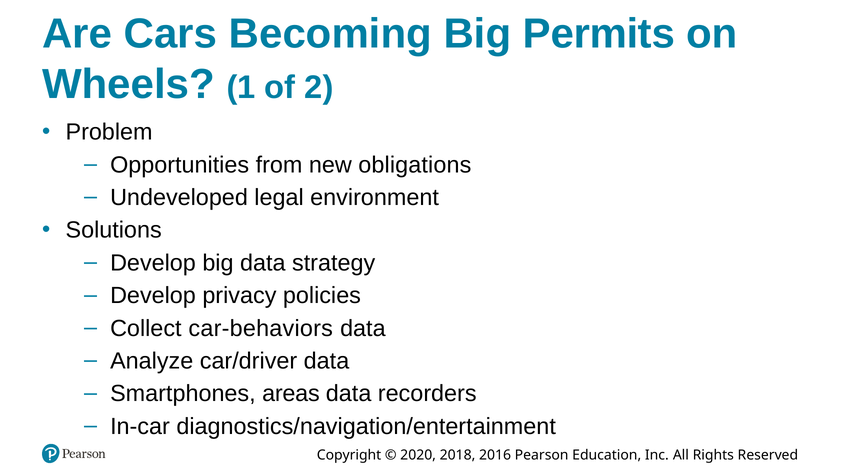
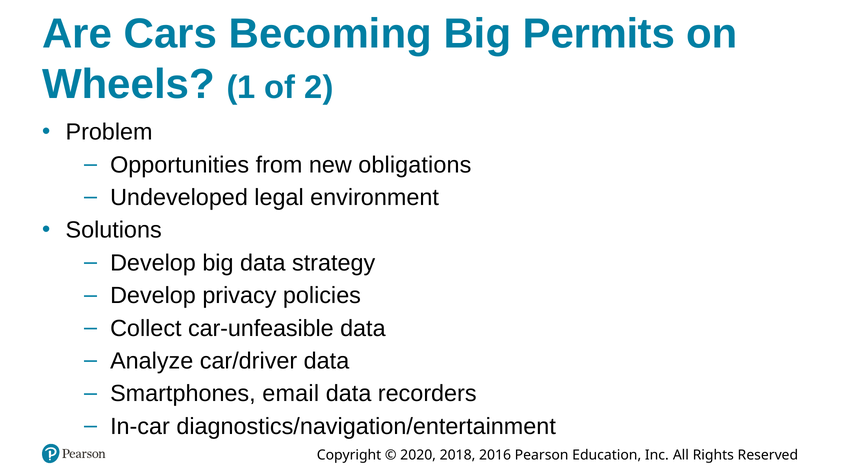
car-behaviors: car-behaviors -> car-unfeasible
areas: areas -> email
